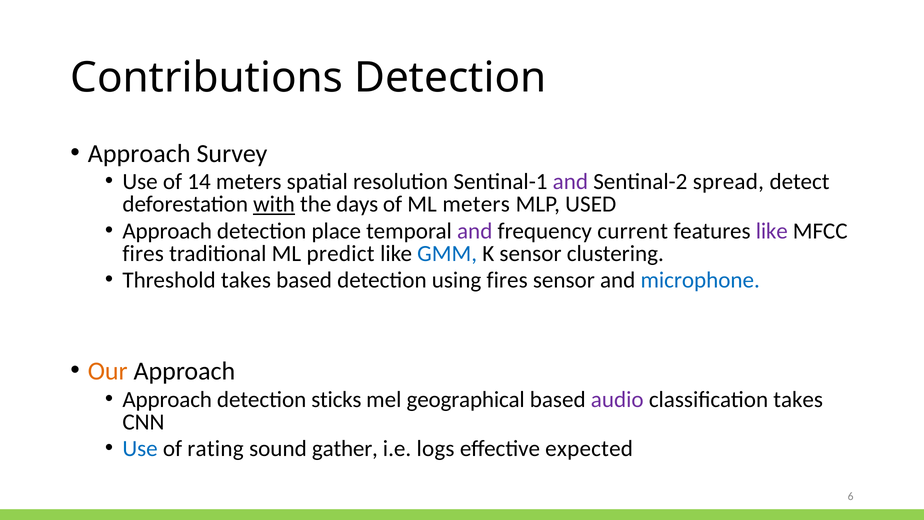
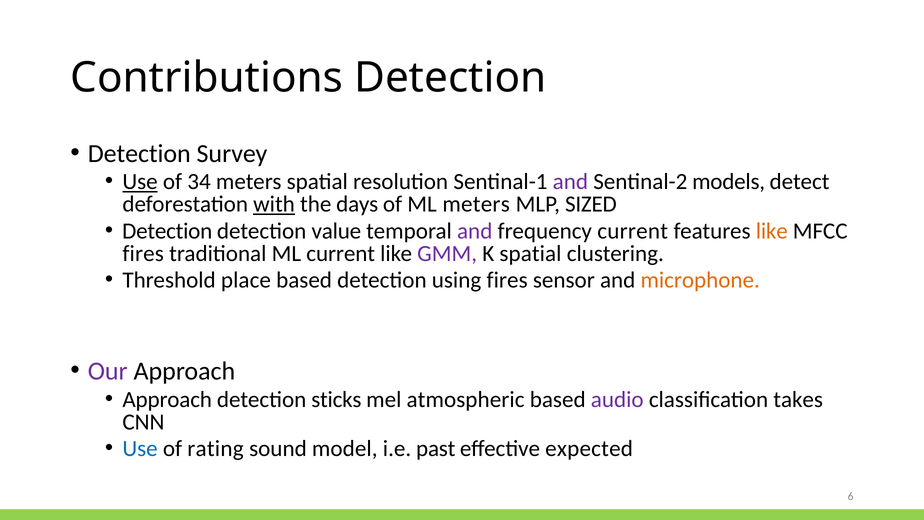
Approach at (139, 153): Approach -> Detection
Use at (140, 182) underline: none -> present
14: 14 -> 34
spread: spread -> models
USED: USED -> SIZED
Approach at (167, 231): Approach -> Detection
place: place -> value
like at (772, 231) colour: purple -> orange
ML predict: predict -> current
GMM colour: blue -> purple
K sensor: sensor -> spatial
Threshold takes: takes -> place
microphone colour: blue -> orange
Our colour: orange -> purple
geographical: geographical -> atmospheric
gather: gather -> model
logs: logs -> past
